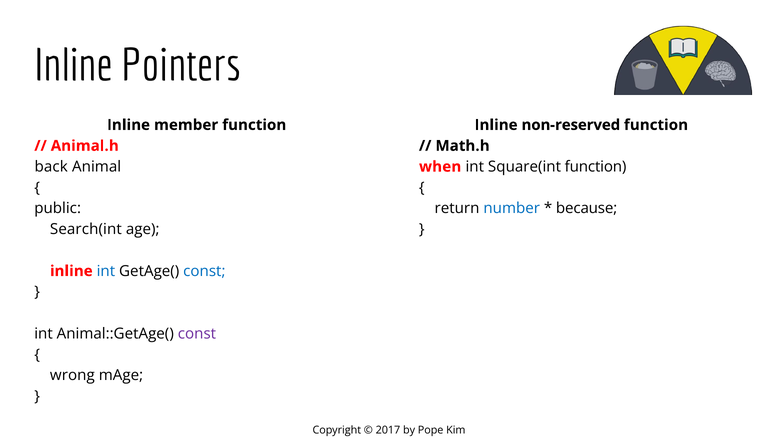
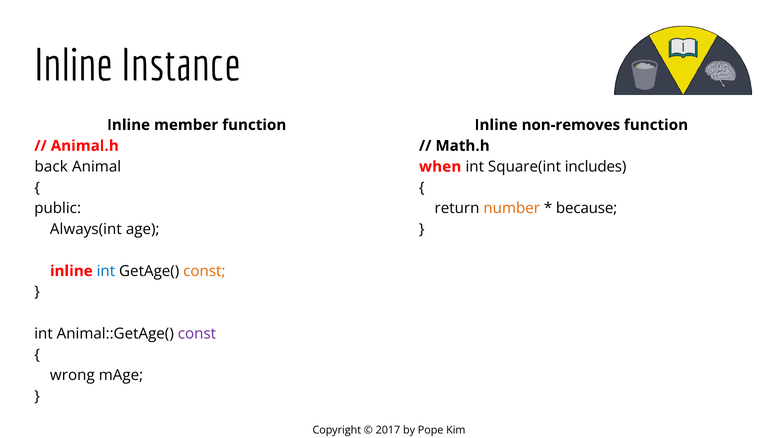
Pointers: Pointers -> Instance
non-reserved: non-reserved -> non-removes
Square(int function: function -> includes
number colour: blue -> orange
Search(int: Search(int -> Always(int
const at (204, 271) colour: blue -> orange
